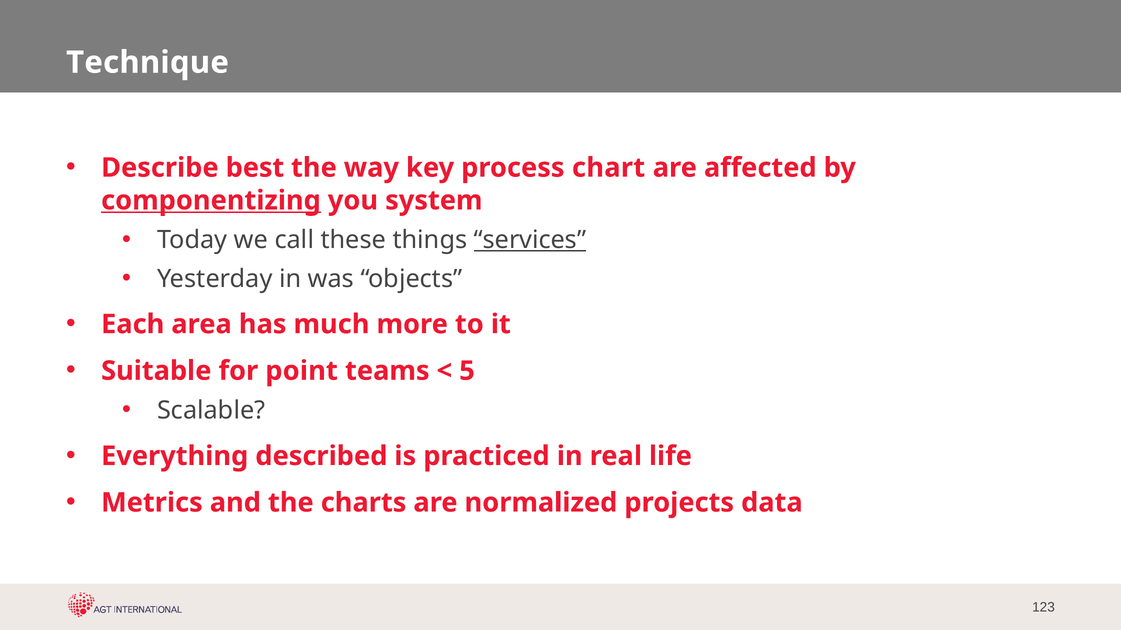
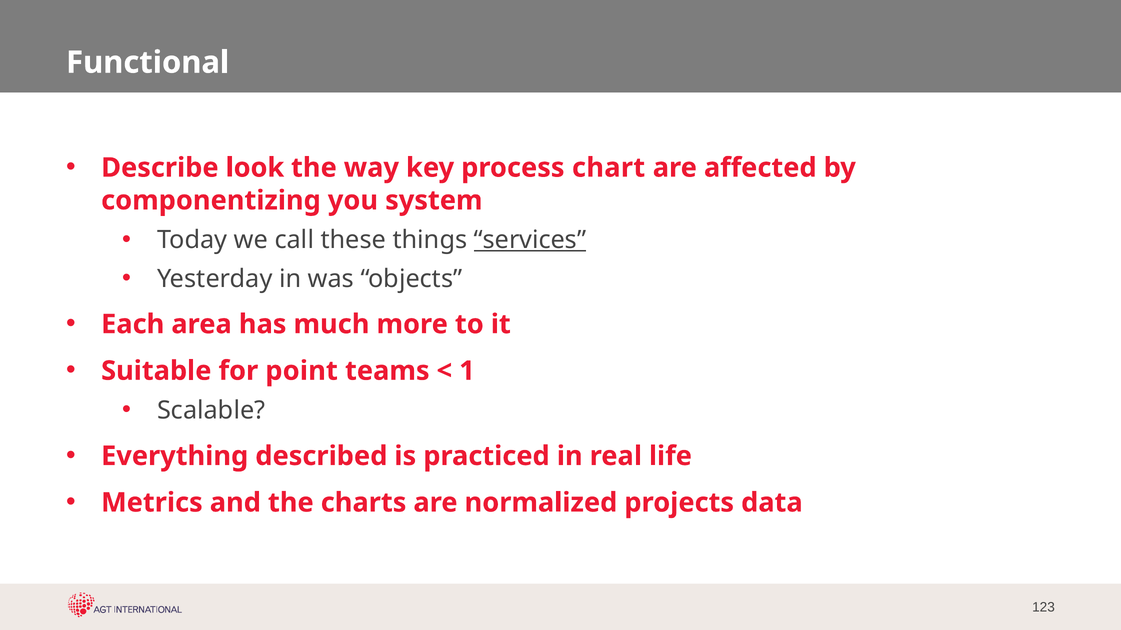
Technique: Technique -> Functional
best: best -> look
componentizing underline: present -> none
5: 5 -> 1
